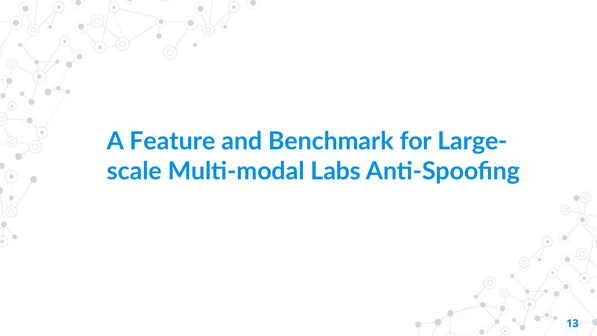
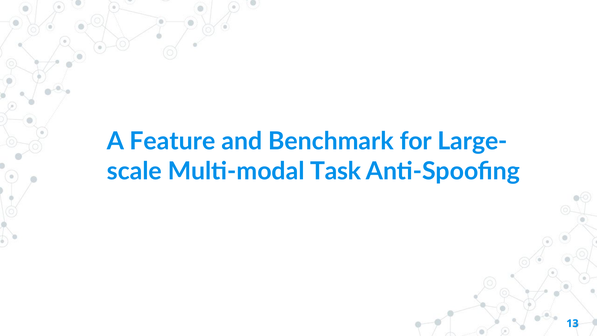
Labs: Labs -> Task
